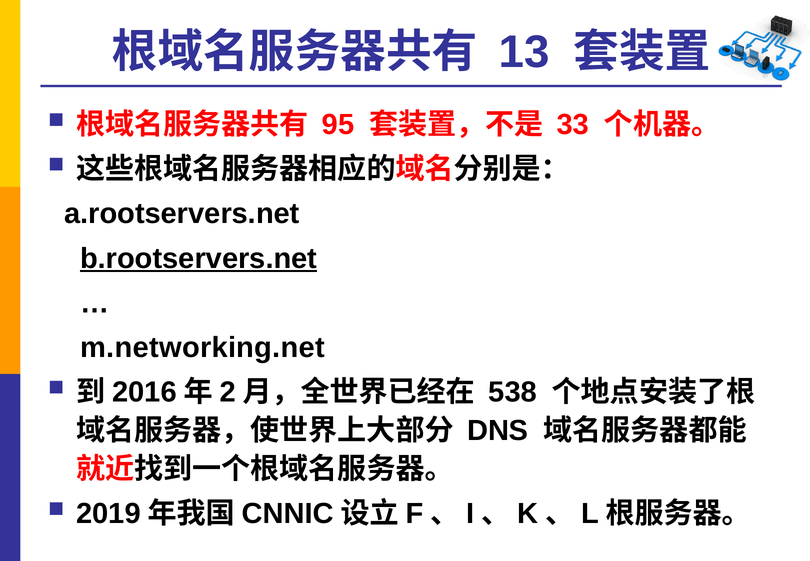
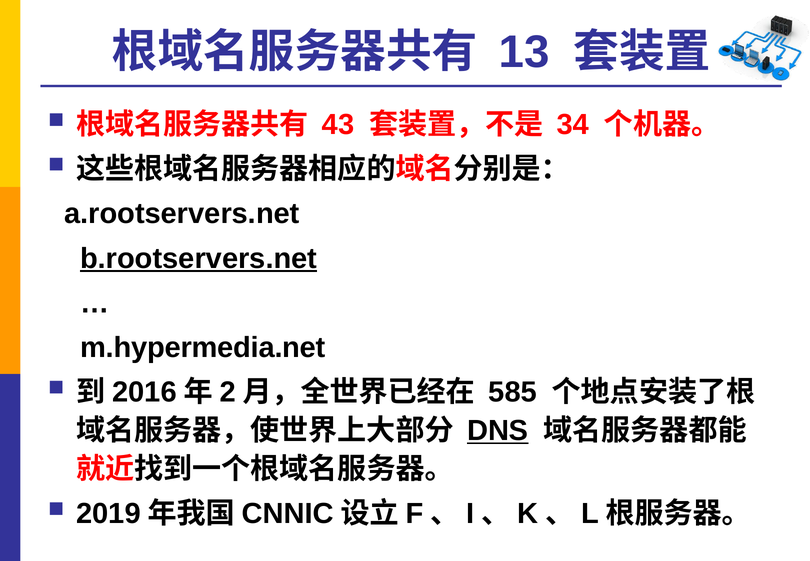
95: 95 -> 43
33: 33 -> 34
m.networking.net: m.networking.net -> m.hypermedia.net
538: 538 -> 585
DNS underline: none -> present
